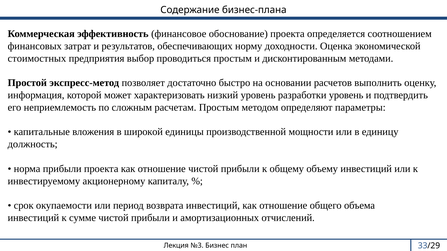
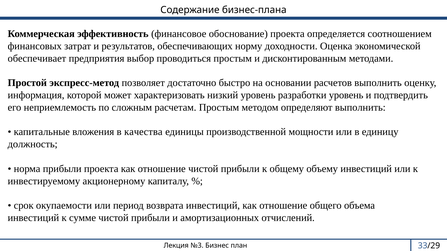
стоимостных: стоимостных -> обеспечивает
определяют параметры: параметры -> выполнить
широкой: широкой -> качества
